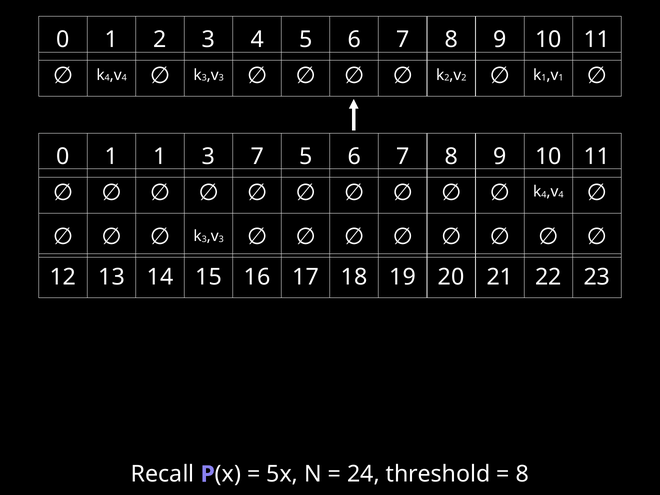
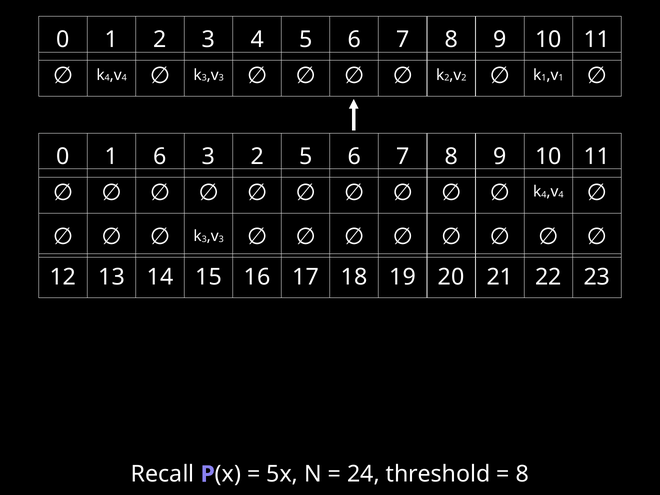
1 1: 1 -> 6
3 7: 7 -> 2
